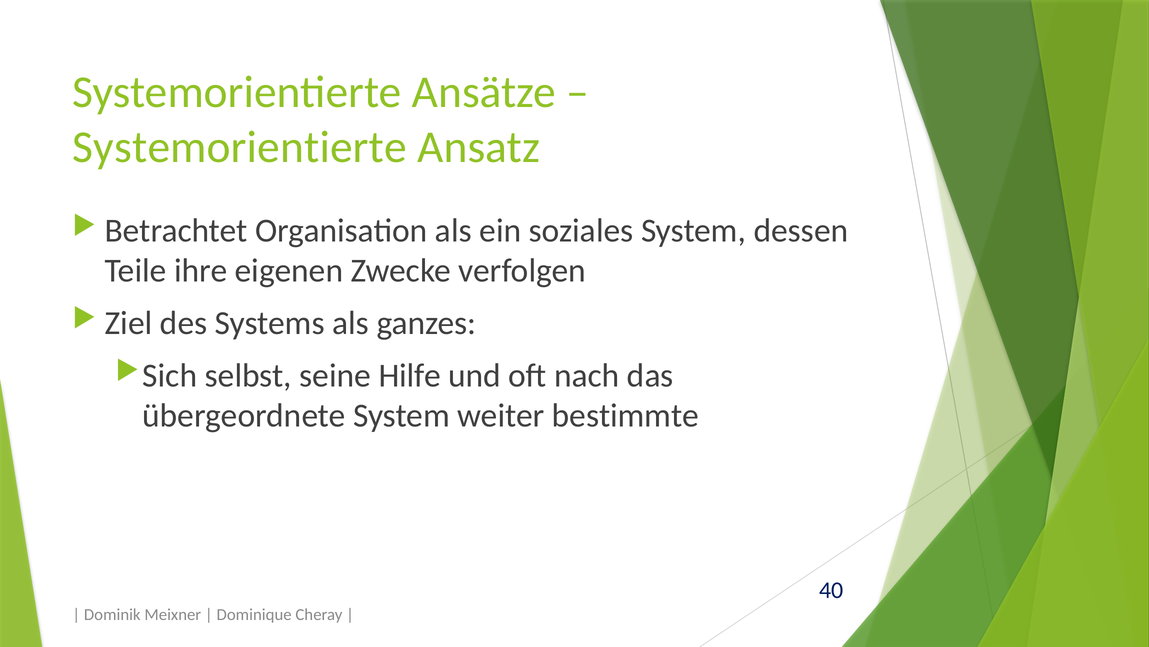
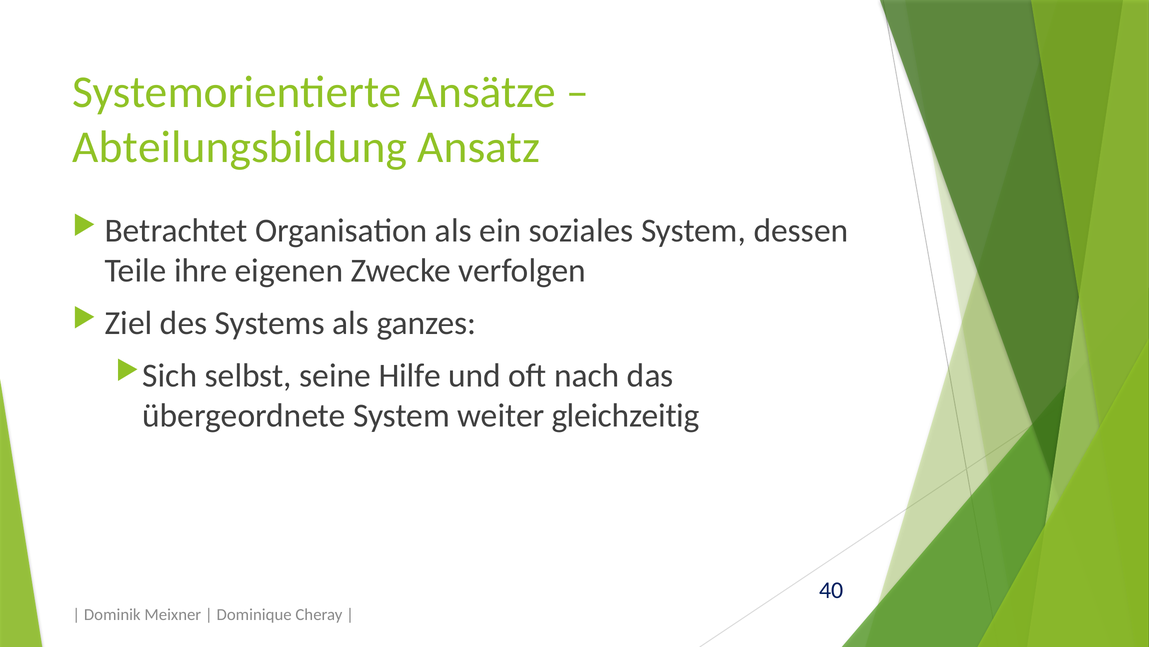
Systemorientierte at (240, 147): Systemorientierte -> Abteilungsbildung
bestimmte: bestimmte -> gleichzeitig
